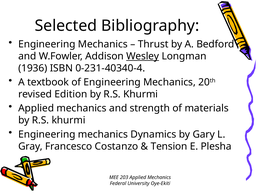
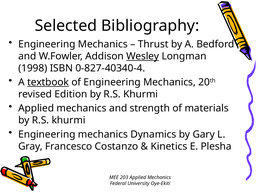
1936: 1936 -> 1998
0-231-40340-4: 0-231-40340-4 -> 0-827-40340-4
textbook underline: none -> present
Tension: Tension -> Kinetics
